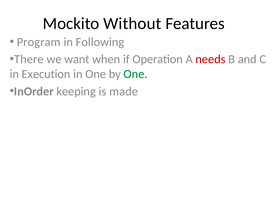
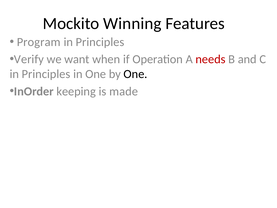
Without: Without -> Winning
Following at (100, 42): Following -> Principles
There: There -> Verify
Execution at (46, 74): Execution -> Principles
One at (136, 74) colour: green -> black
